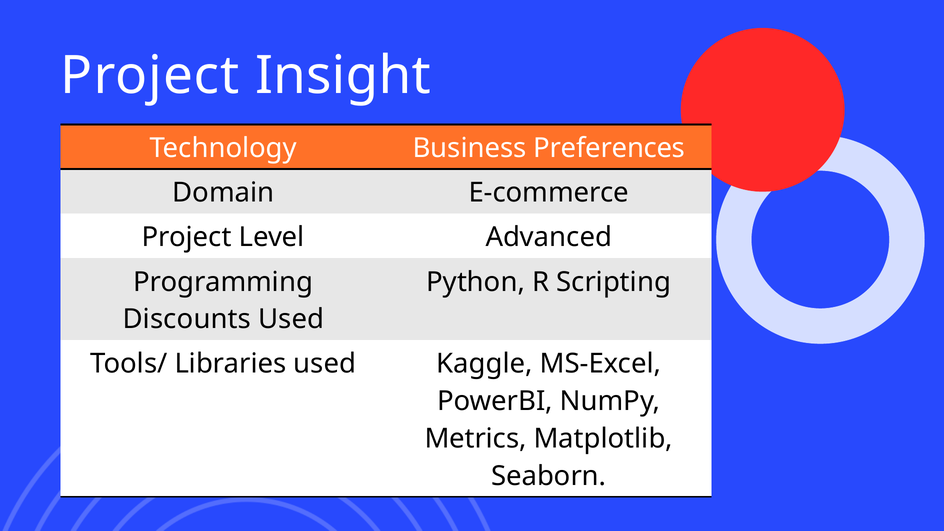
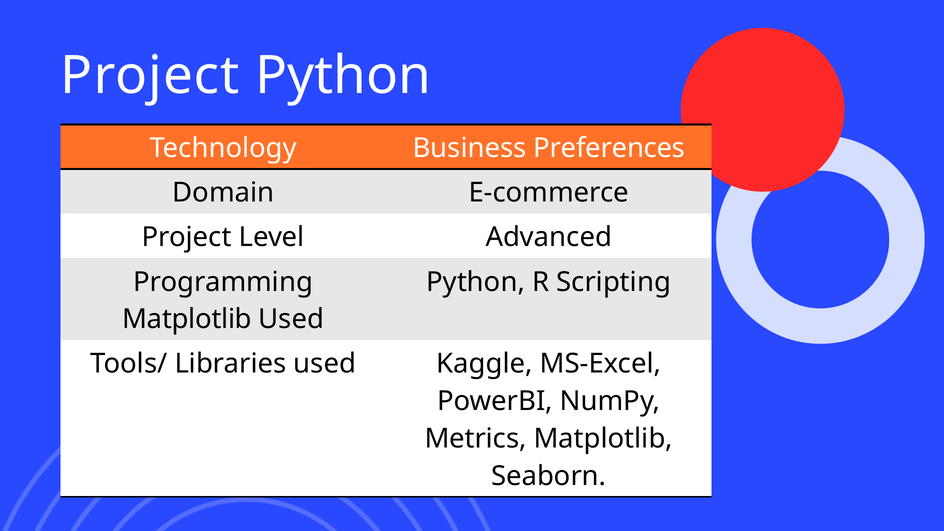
Project Insight: Insight -> Python
Discounts at (187, 319): Discounts -> Matplotlib
